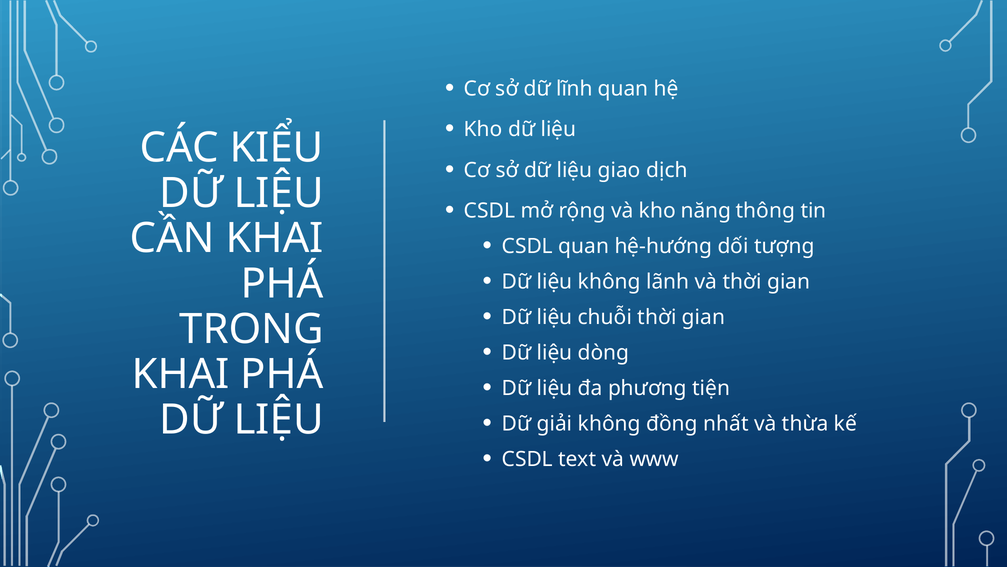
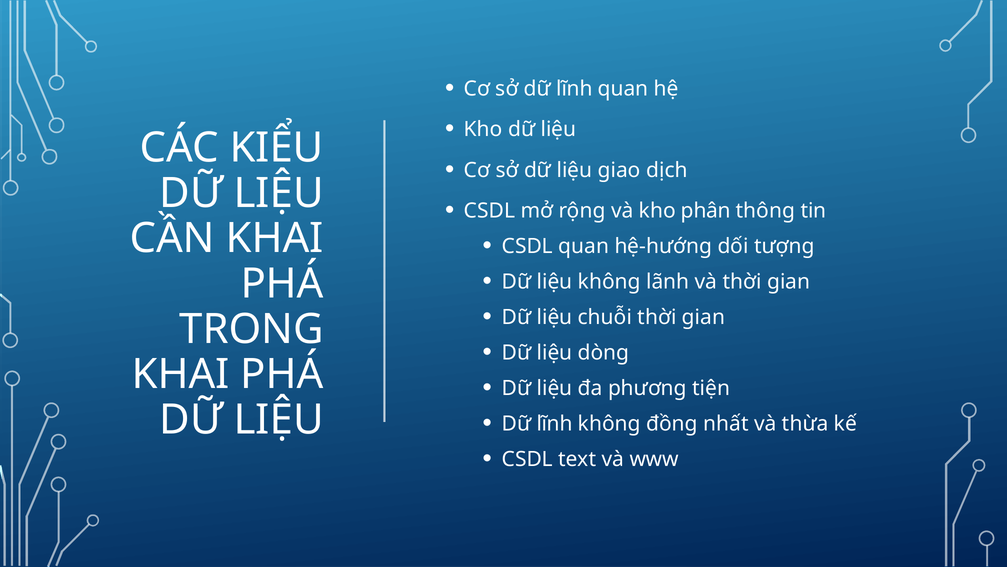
năng: năng -> phân
giải at (554, 423): giải -> lĩnh
